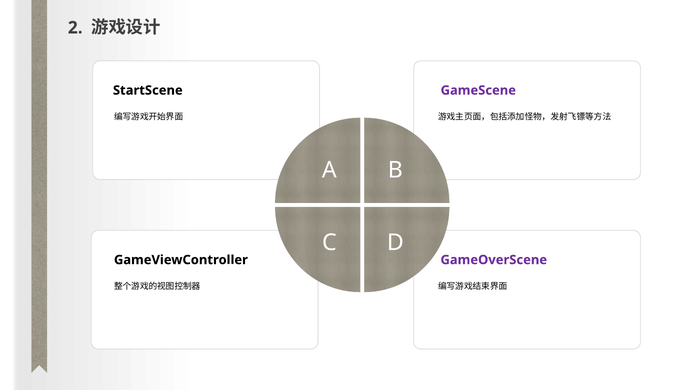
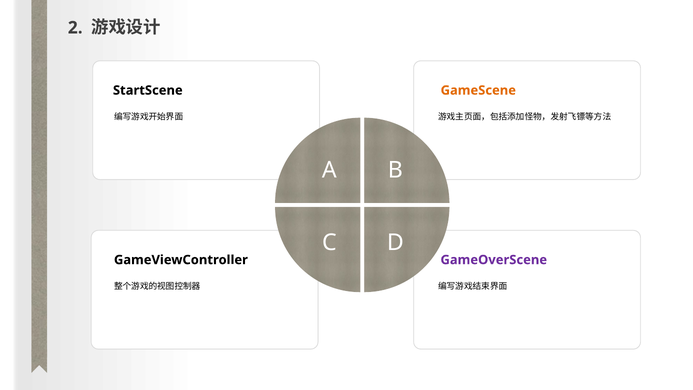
GameScene colour: purple -> orange
